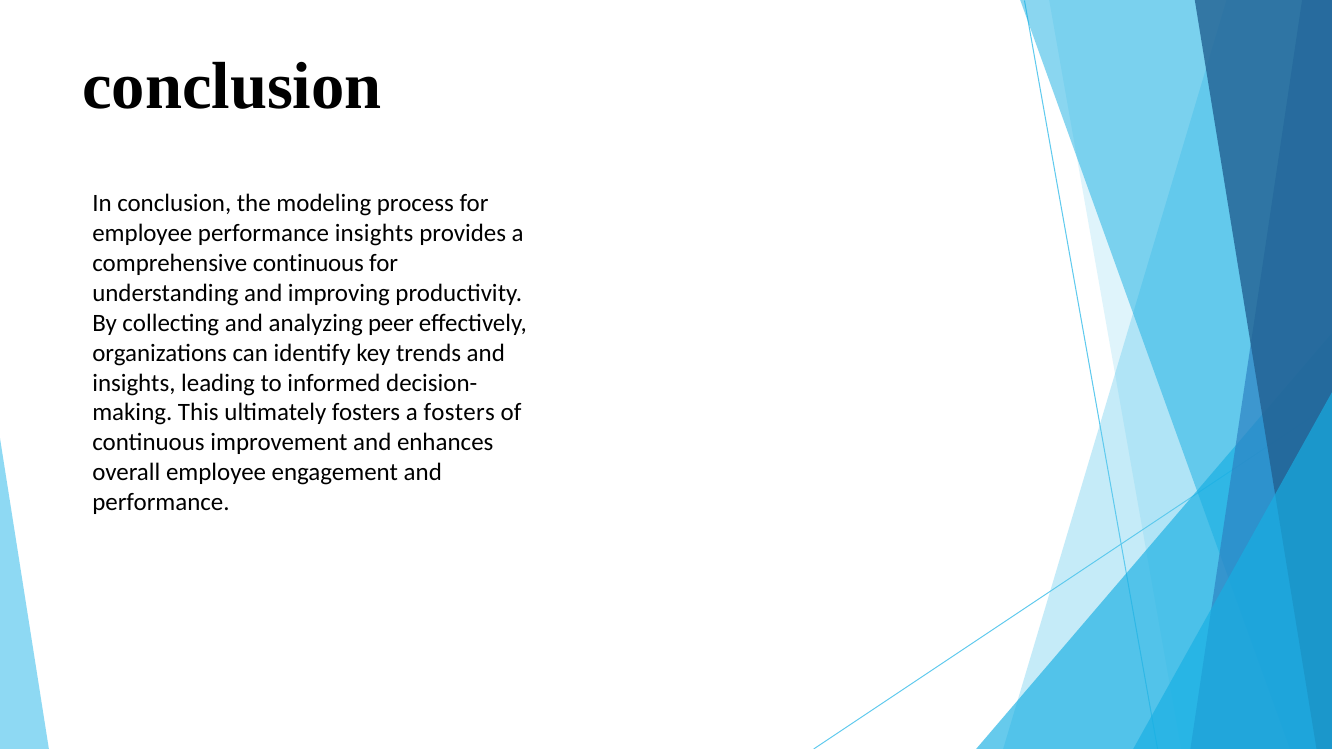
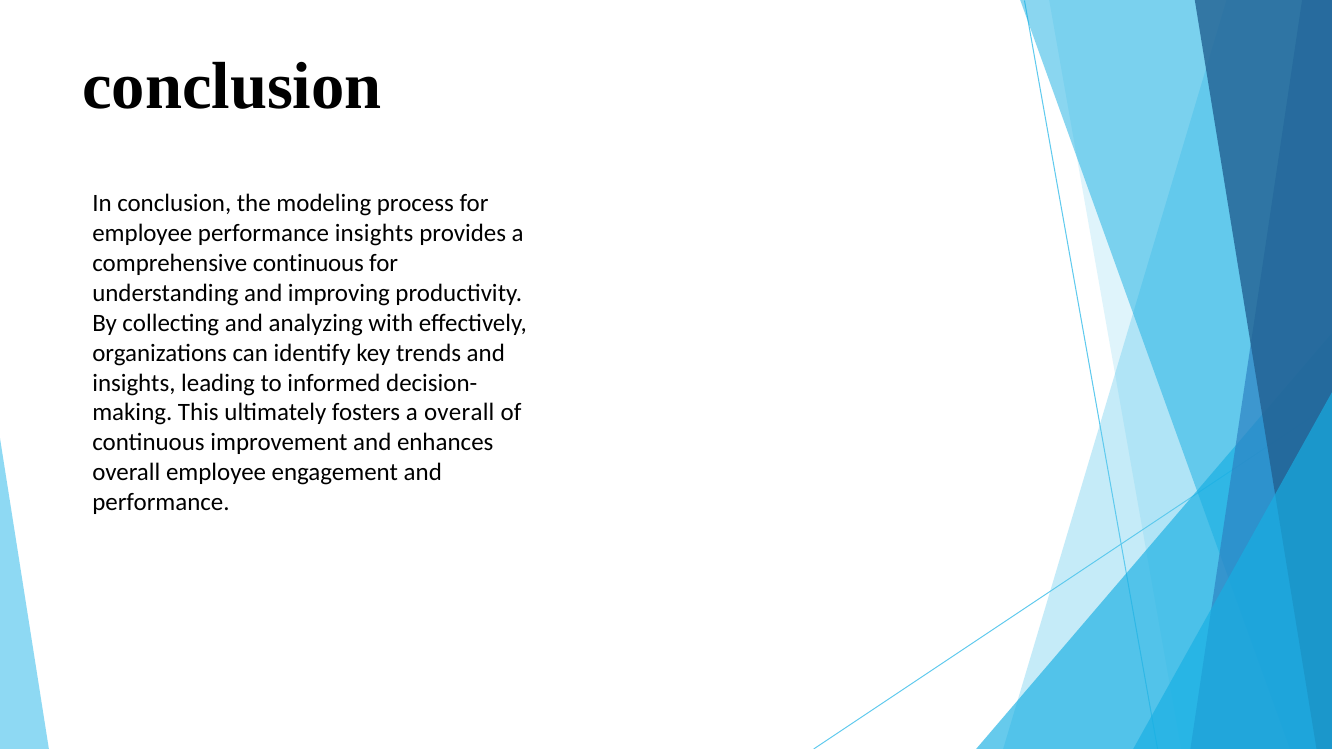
peer: peer -> with
a fosters: fosters -> overall
